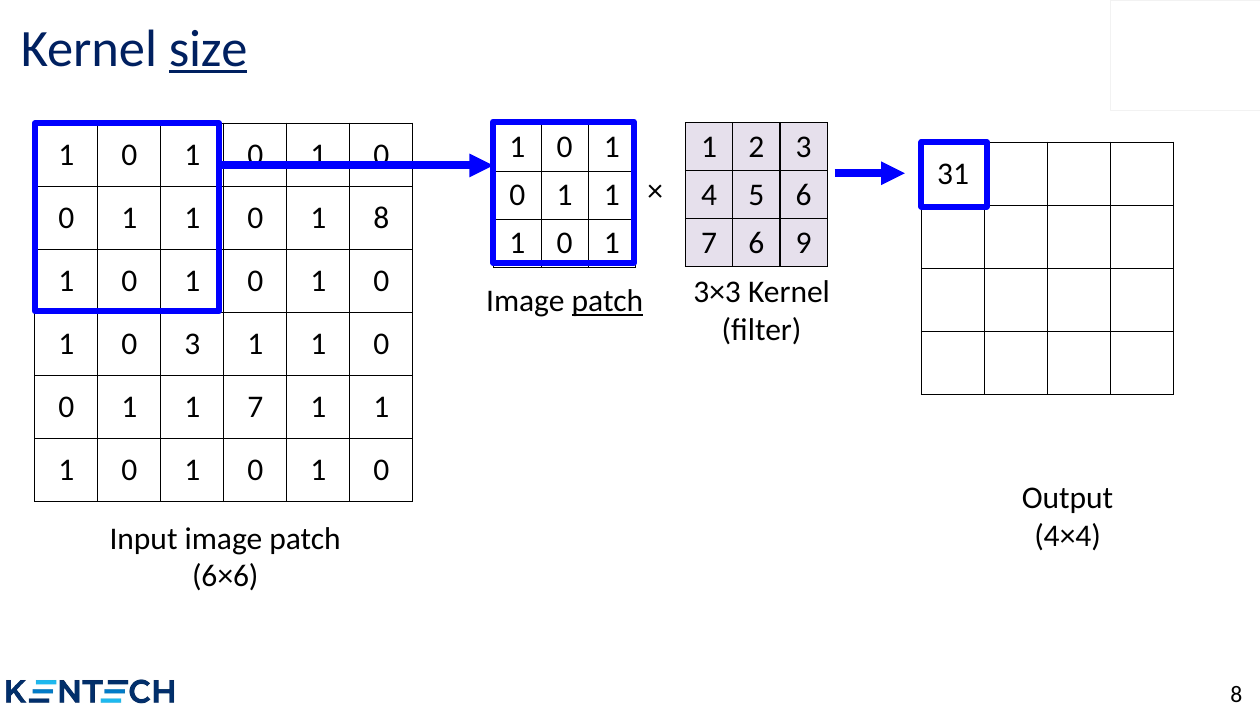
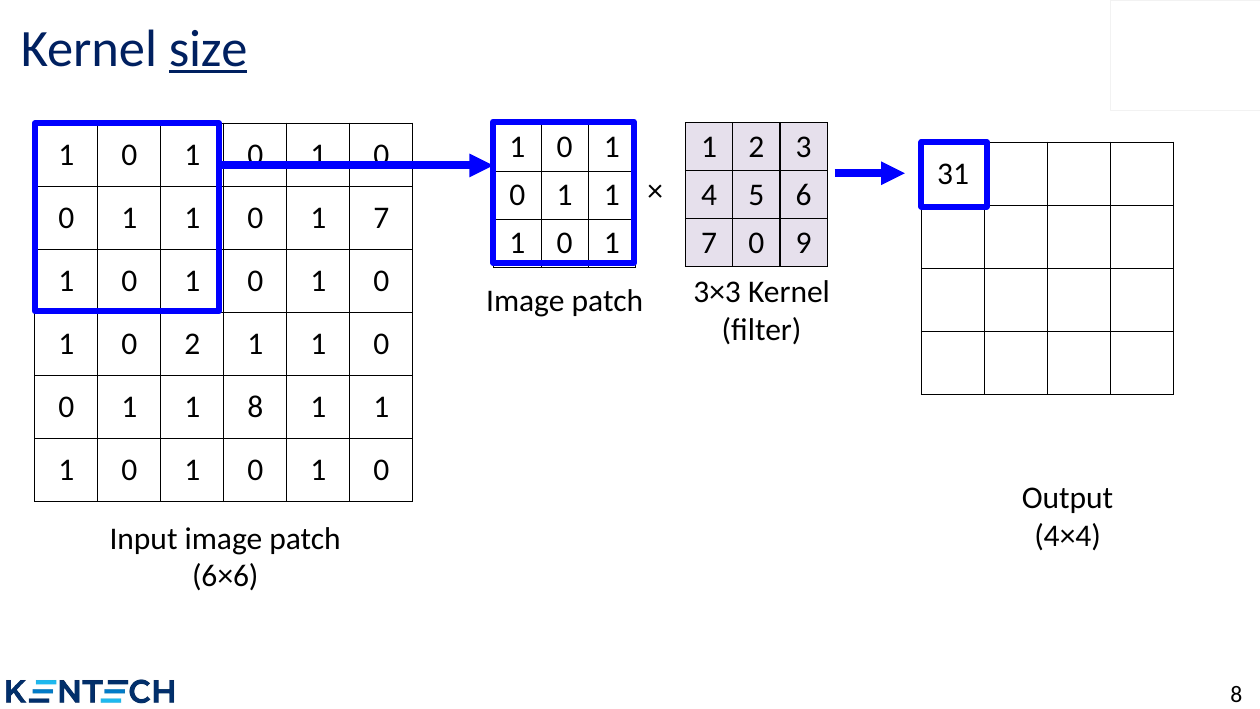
1 8: 8 -> 7
7 6: 6 -> 0
patch at (607, 301) underline: present -> none
0 3: 3 -> 2
1 7: 7 -> 8
